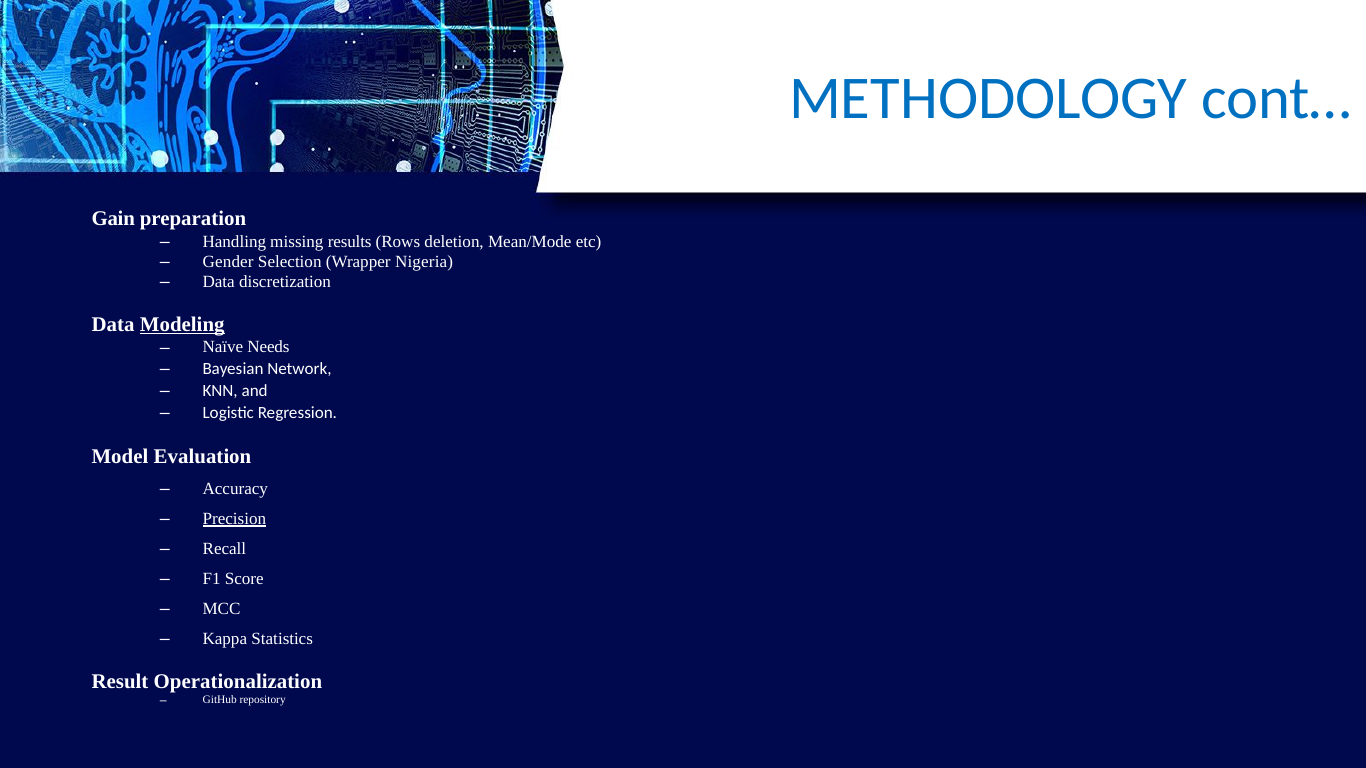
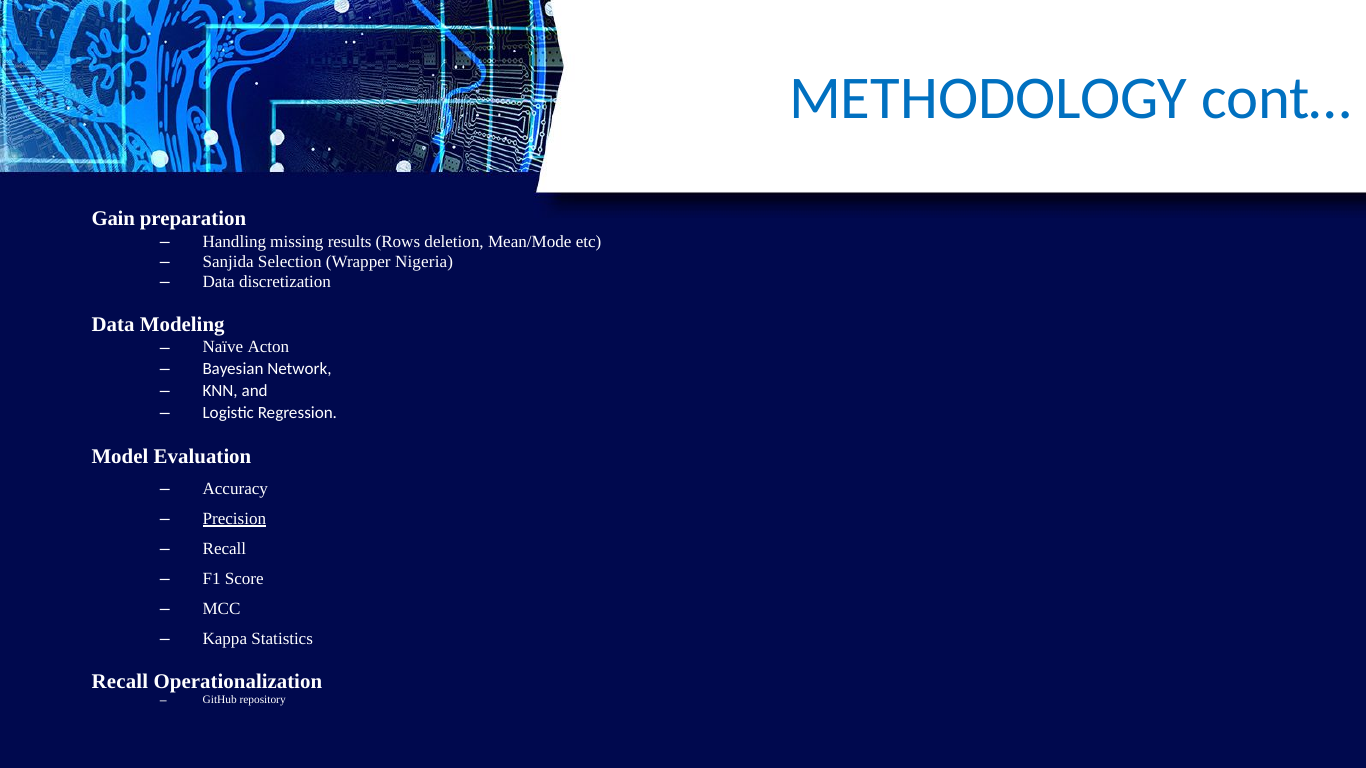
Gender: Gender -> Sanjida
Modeling underline: present -> none
Needs: Needs -> Acton
Result at (120, 682): Result -> Recall
